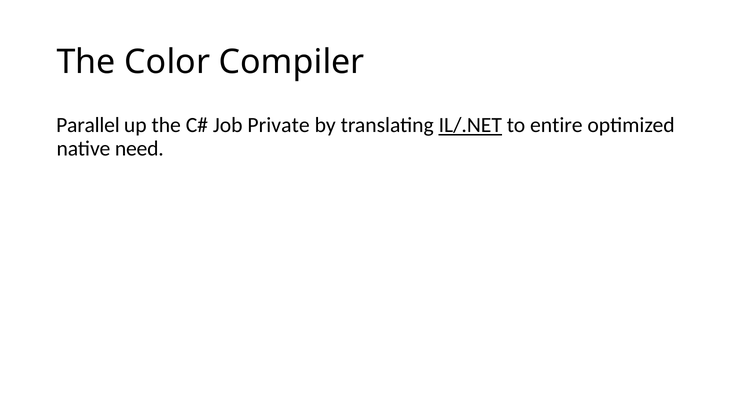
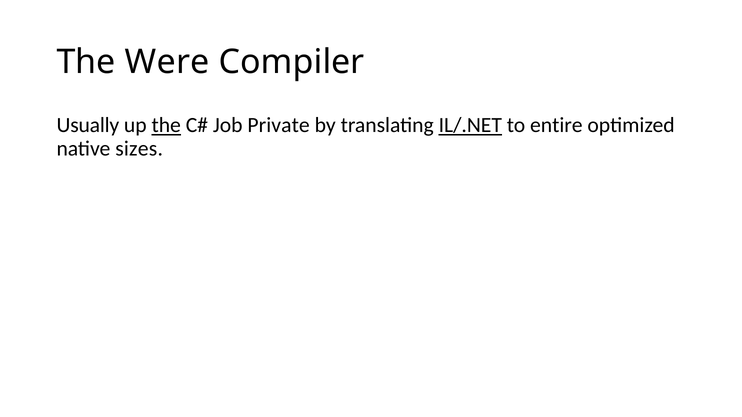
Color: Color -> Were
Parallel: Parallel -> Usually
the at (166, 125) underline: none -> present
need: need -> sizes
